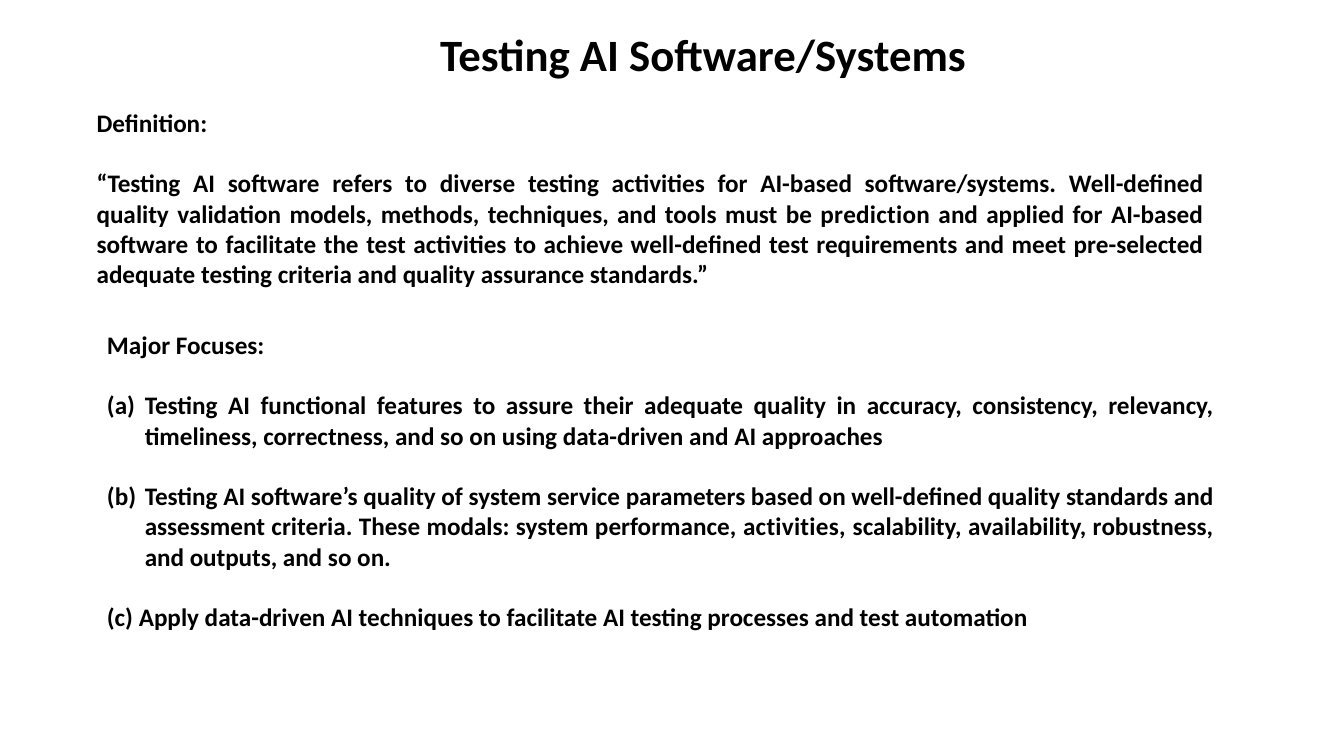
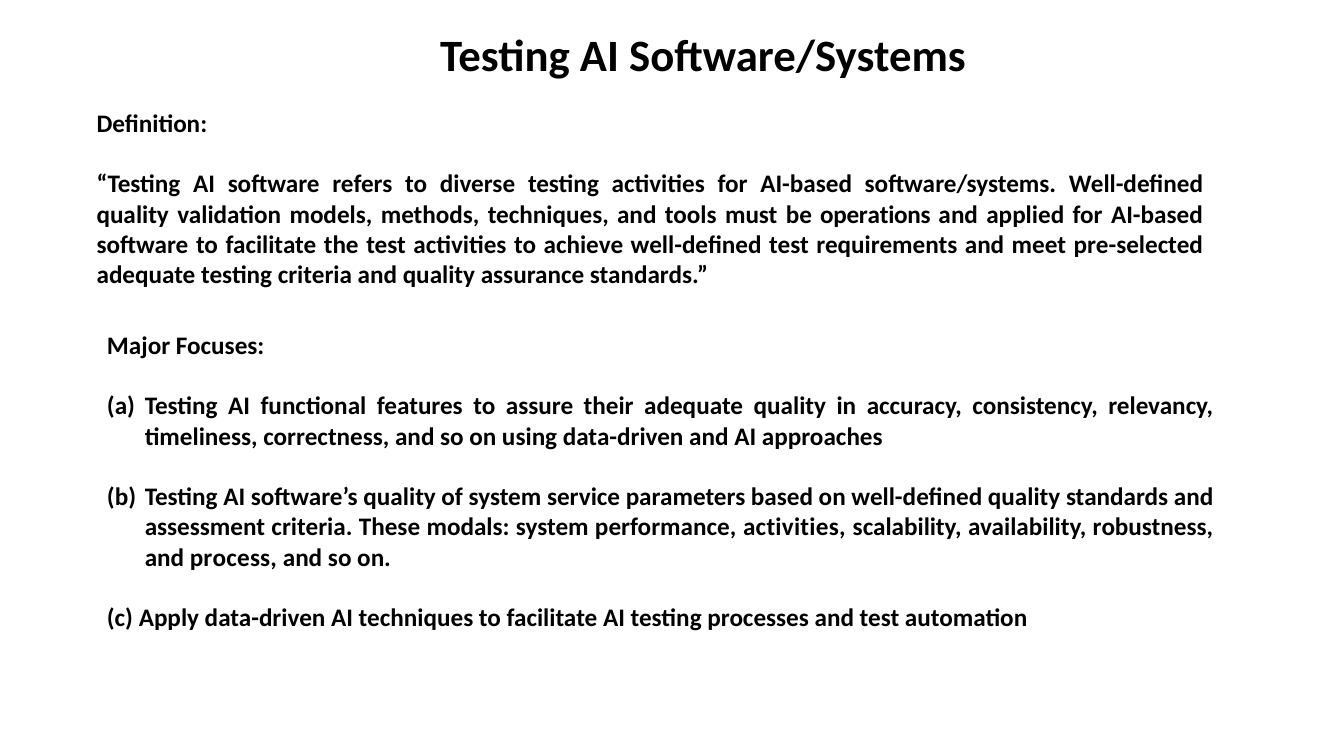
prediction: prediction -> operations
outputs: outputs -> process
